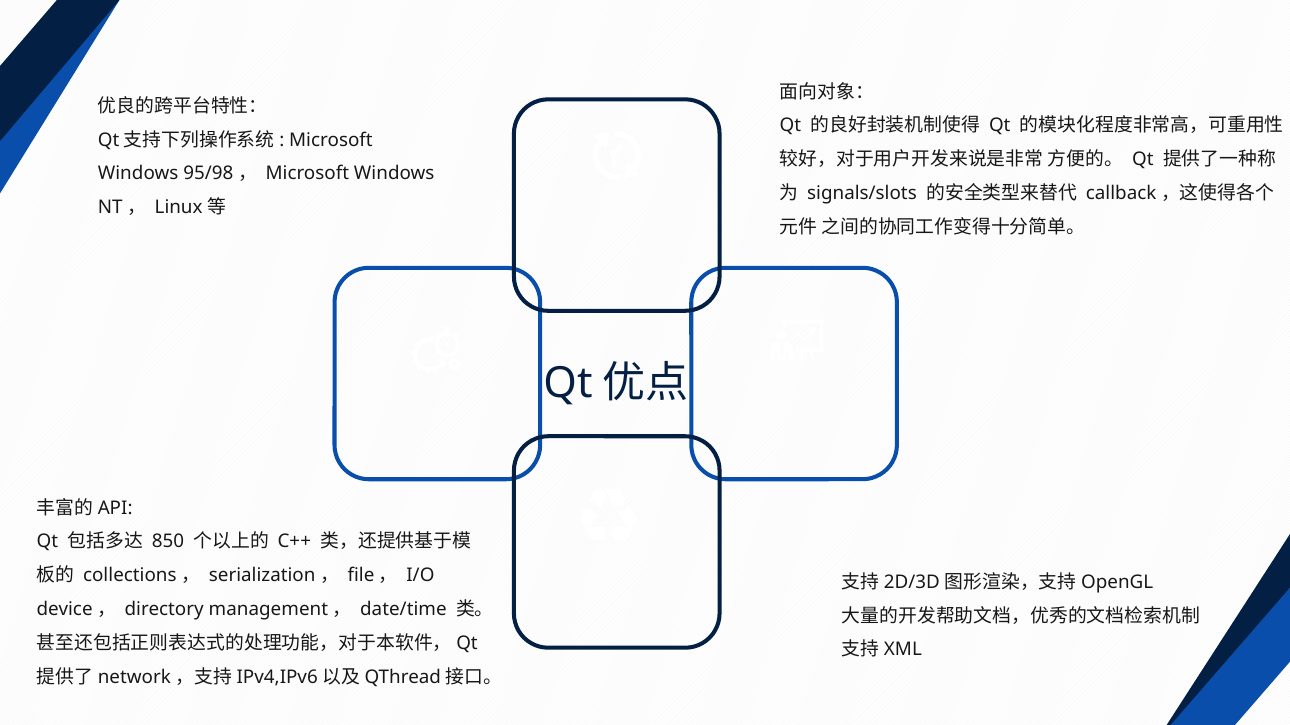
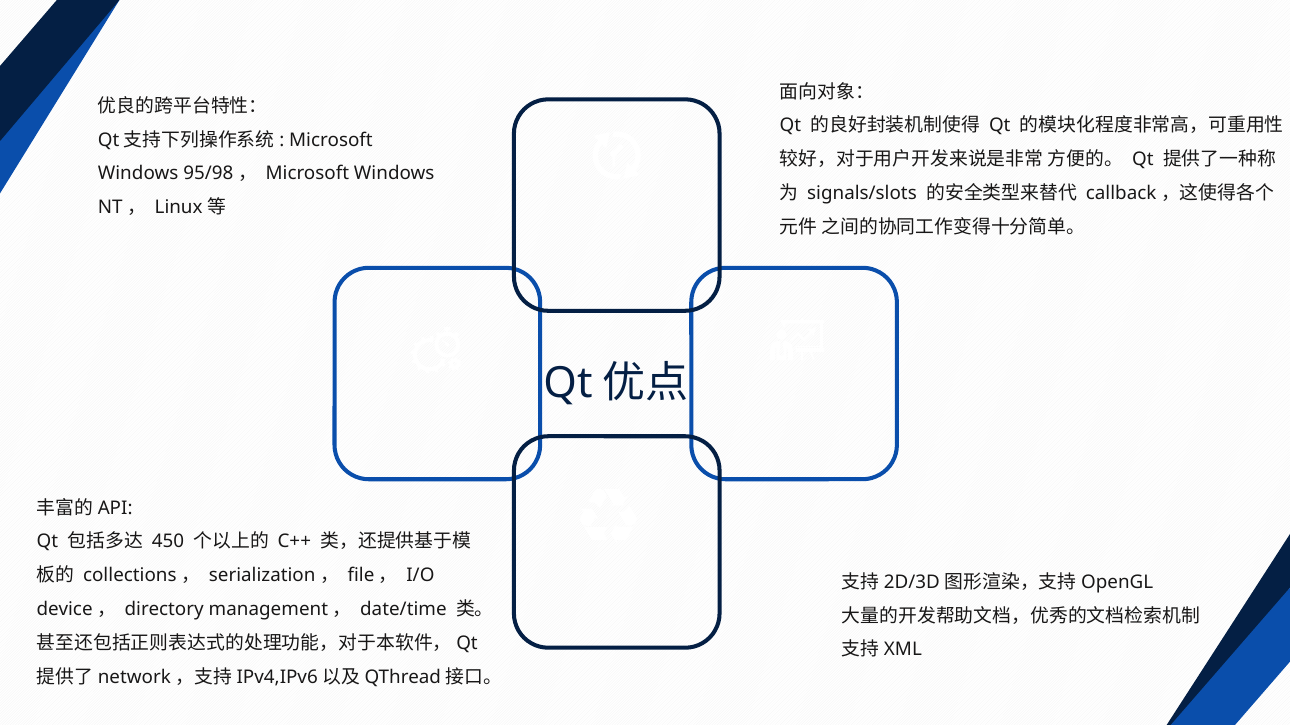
850: 850 -> 450
